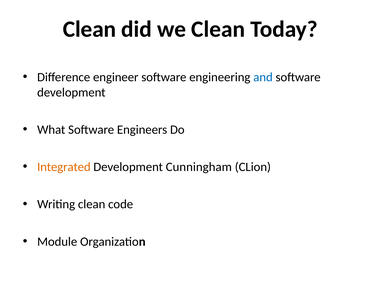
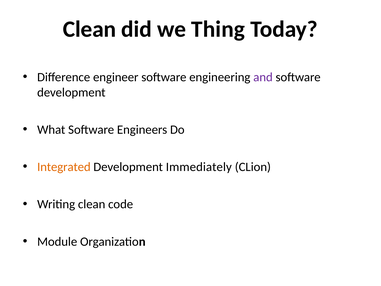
we Clean: Clean -> Thing
and colour: blue -> purple
Cunningham: Cunningham -> Immediately
